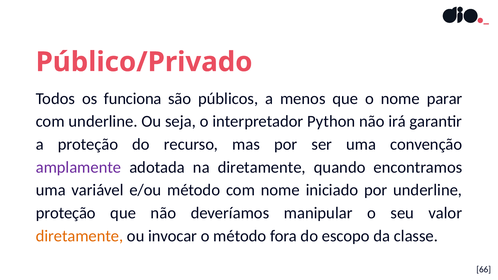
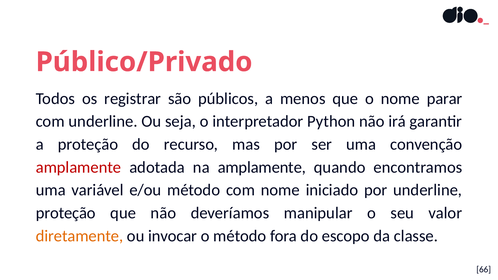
funciona: funciona -> registrar
amplamente at (78, 167) colour: purple -> red
na diretamente: diretamente -> amplamente
